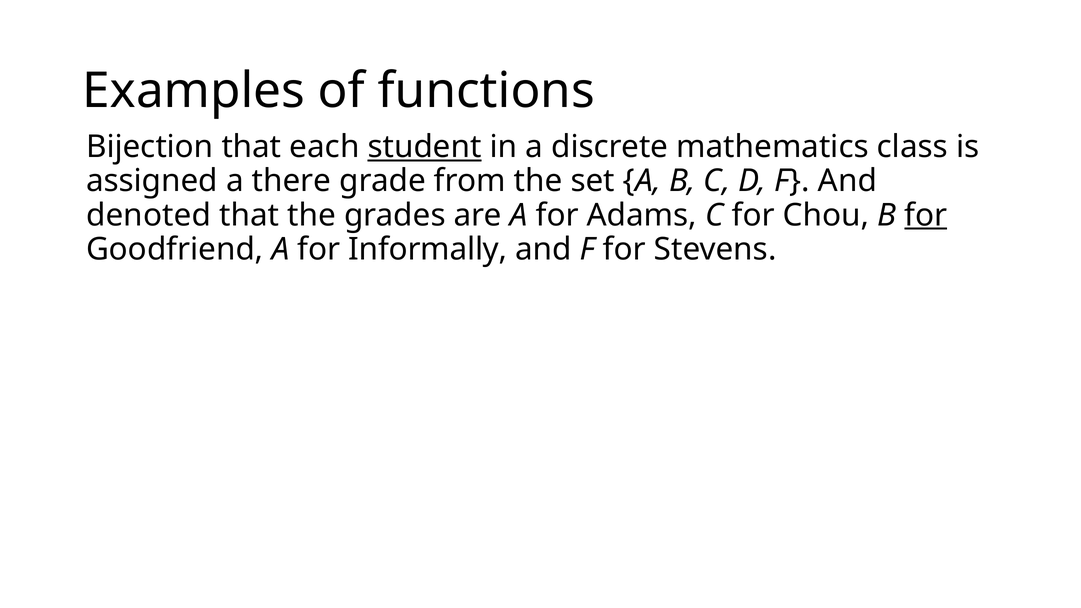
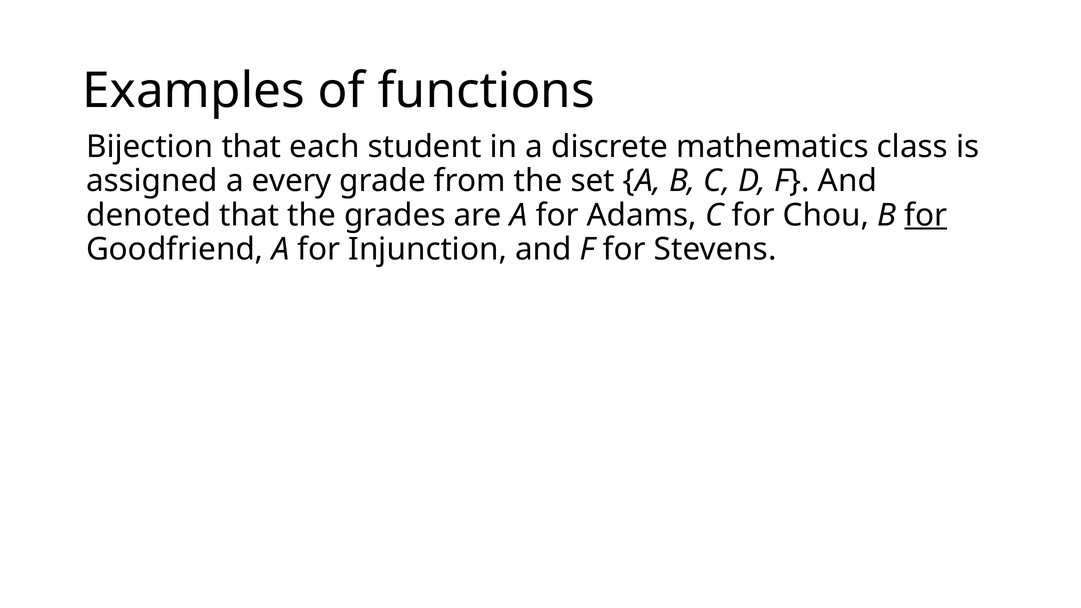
student underline: present -> none
there: there -> every
Informally: Informally -> Injunction
